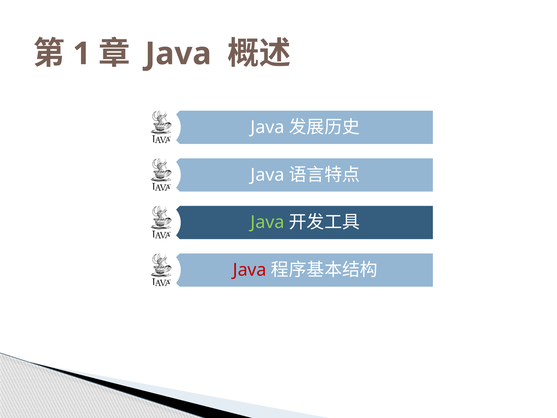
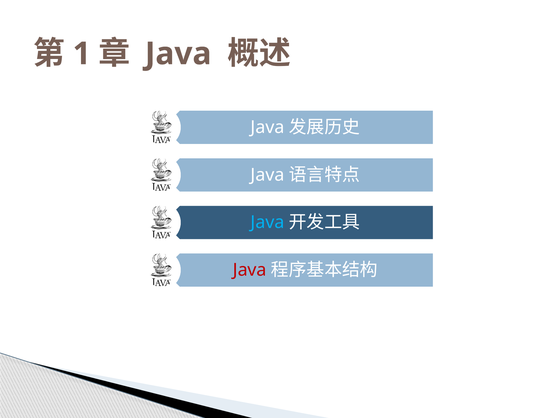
Java at (268, 222) colour: light green -> light blue
